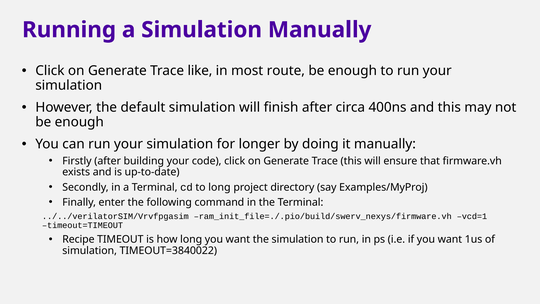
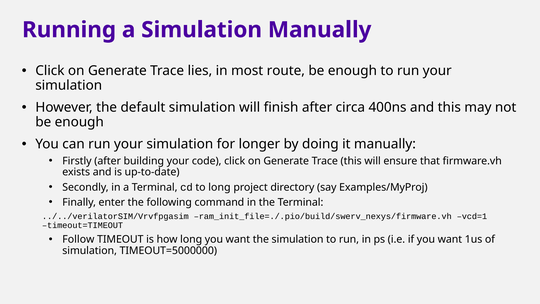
like: like -> lies
Recipe: Recipe -> Follow
TIMEOUT=3840022: TIMEOUT=3840022 -> TIMEOUT=5000000
